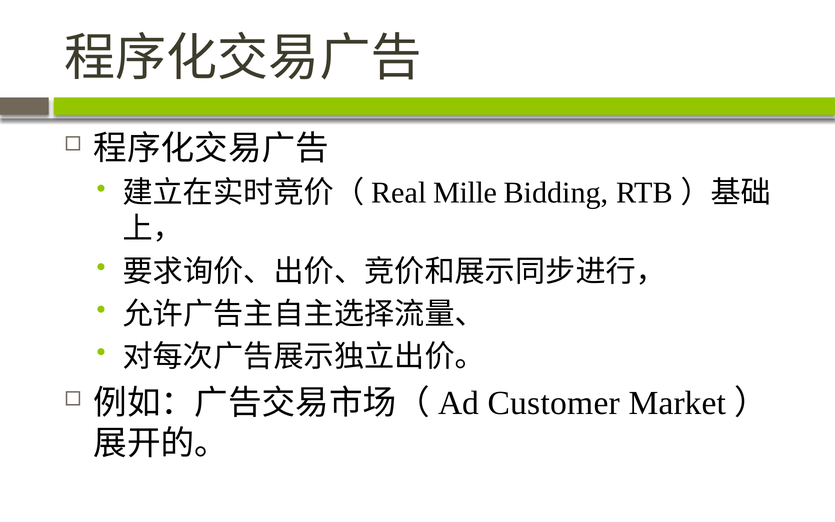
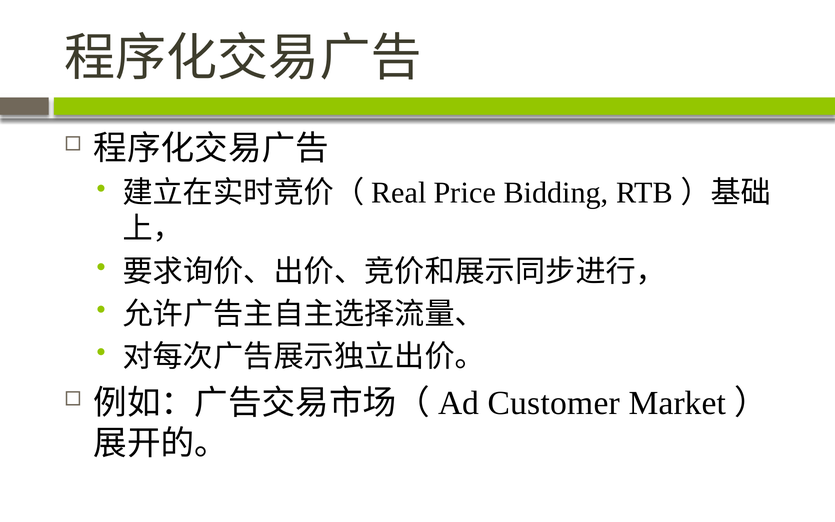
Mille: Mille -> Price
